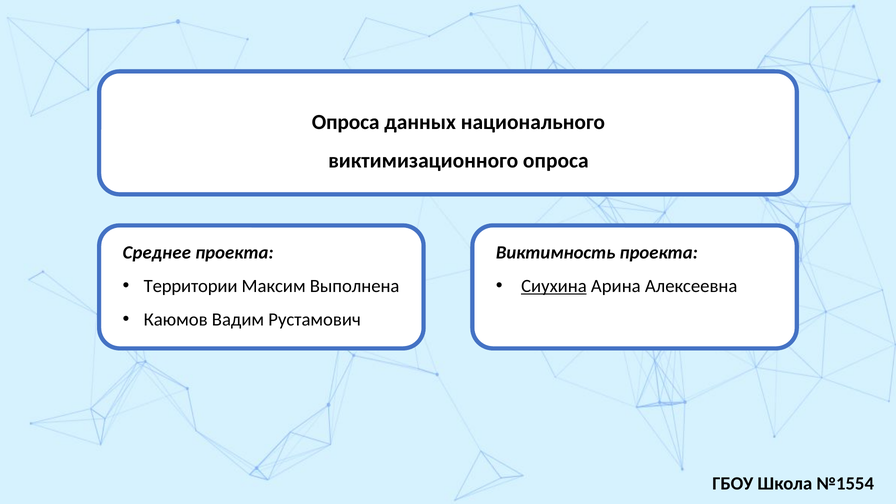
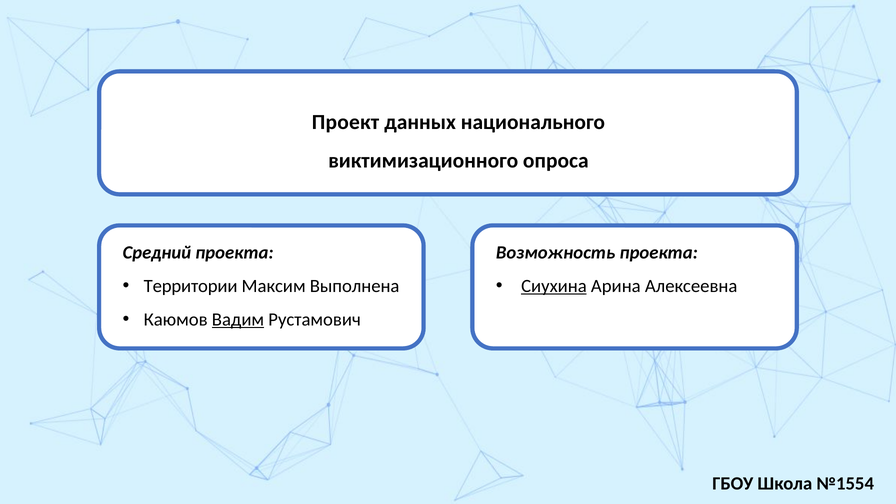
Опроса at (346, 122): Опроса -> Проект
Среднее: Среднее -> Средний
Виктимность: Виктимность -> Возможность
Вадим underline: none -> present
